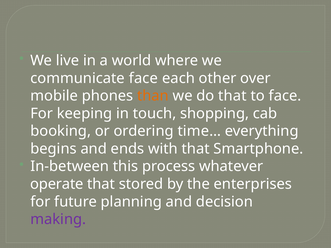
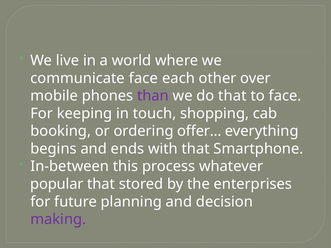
than colour: orange -> purple
time…: time… -> offer…
operate: operate -> popular
